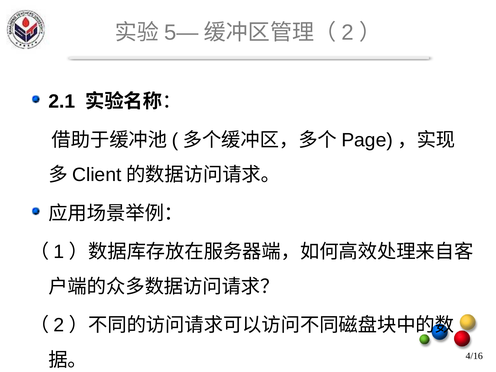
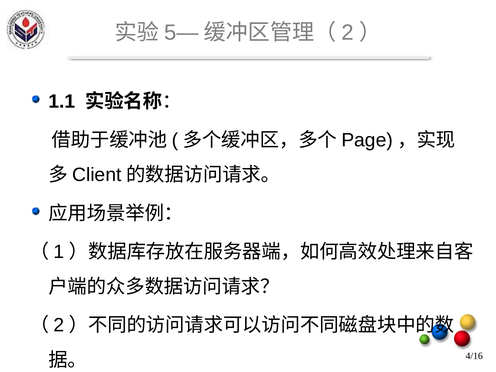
2.1: 2.1 -> 1.1
